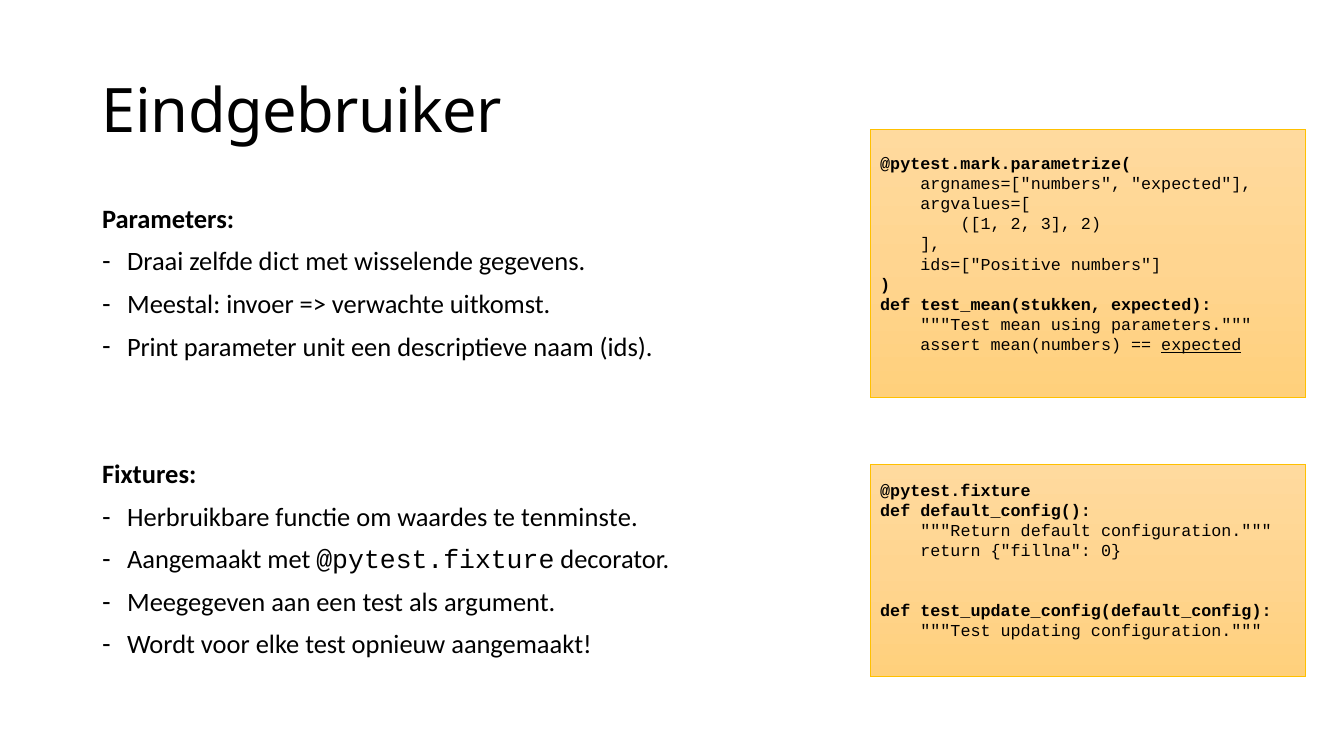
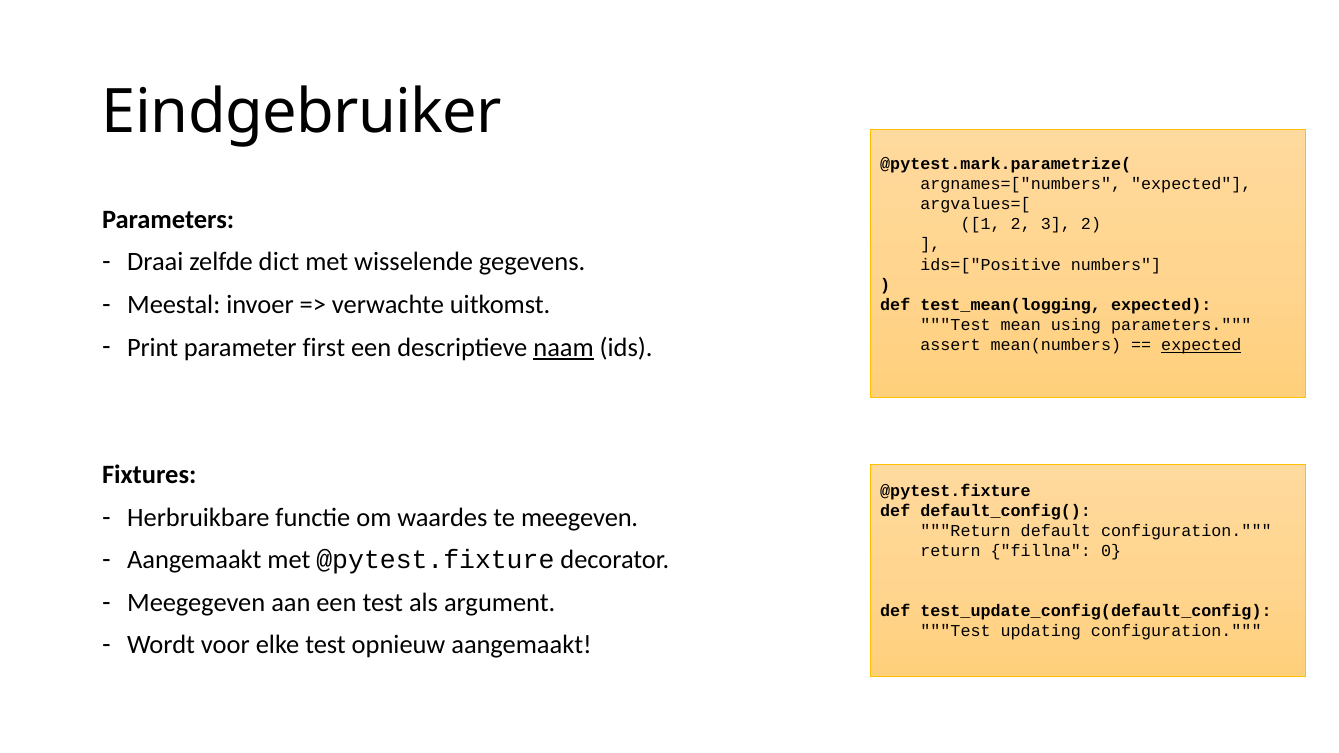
test_mean(stukken: test_mean(stukken -> test_mean(logging
unit: unit -> first
naam underline: none -> present
tenminste: tenminste -> meegeven
